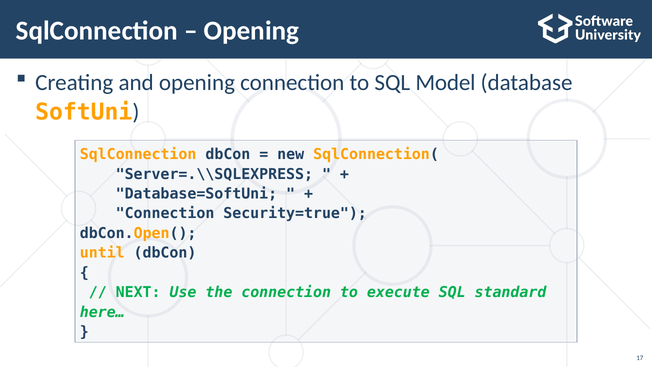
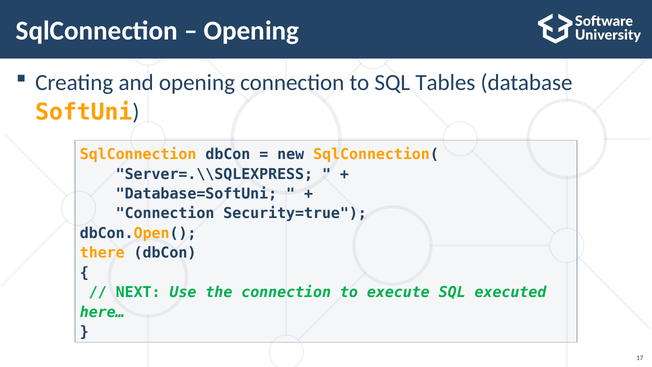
Model: Model -> Tables
until: until -> there
standard: standard -> executed
